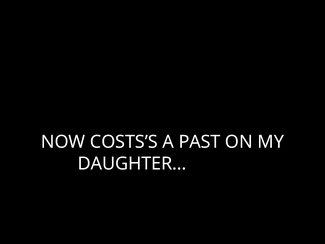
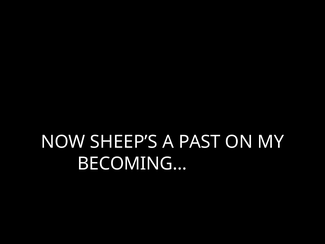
COSTS’S: COSTS’S -> SHEEP’S
DAUGHTER…: DAUGHTER… -> BECOMING…
